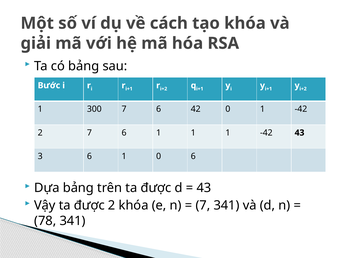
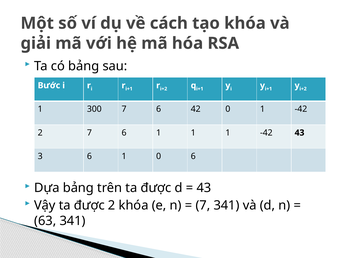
78: 78 -> 63
